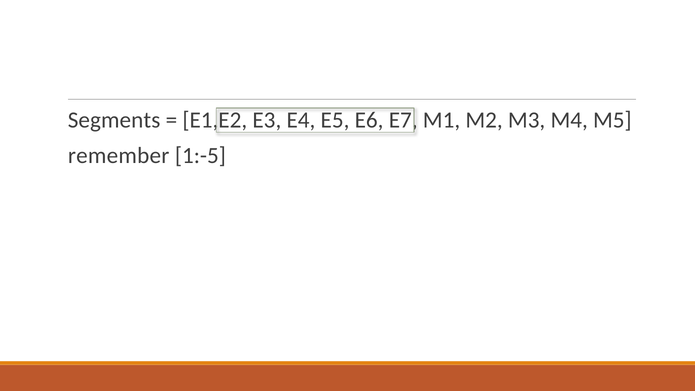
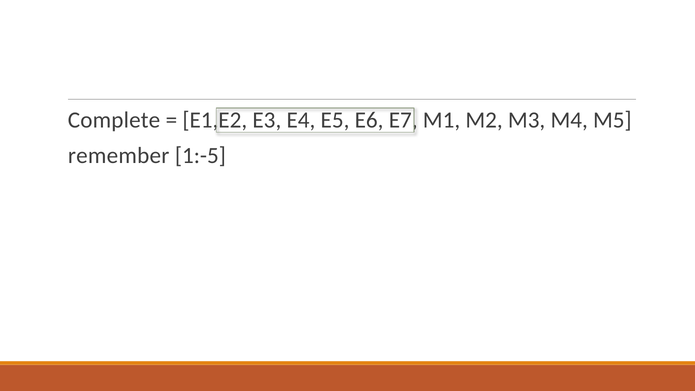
Segments: Segments -> Complete
